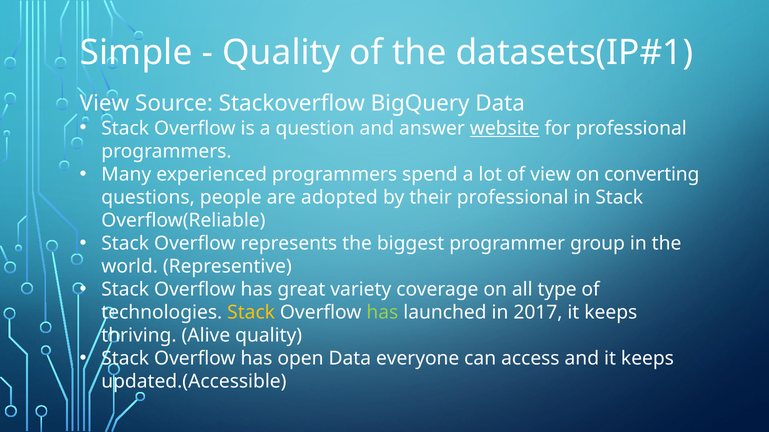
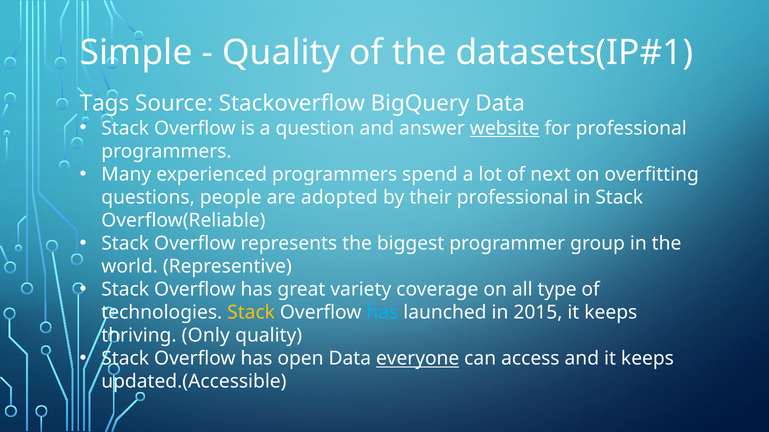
View at (104, 104): View -> Tags
of view: view -> next
converting: converting -> overfitting
has at (382, 313) colour: light green -> light blue
2017: 2017 -> 2015
Alive: Alive -> Only
everyone underline: none -> present
